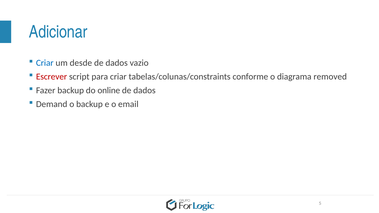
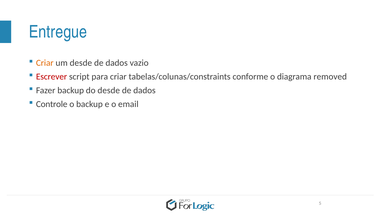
Adicionar: Adicionar -> Entregue
Criar at (45, 63) colour: blue -> orange
do online: online -> desde
Demand: Demand -> Controle
